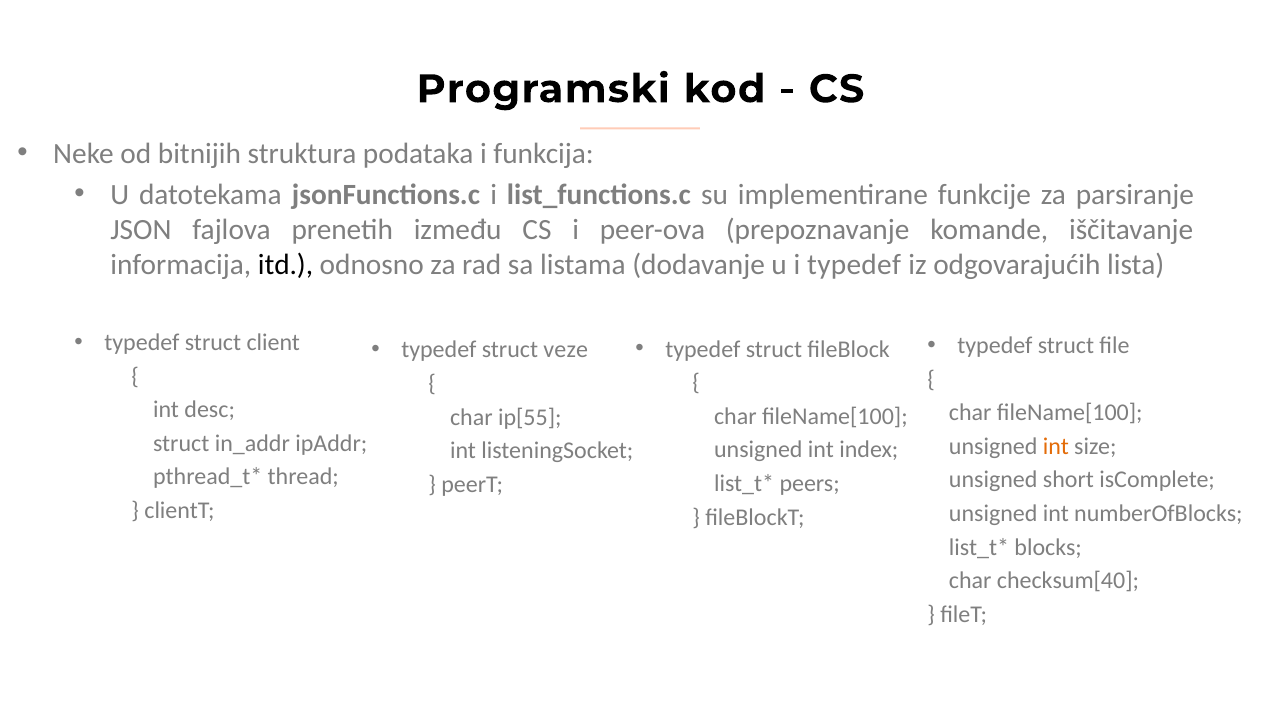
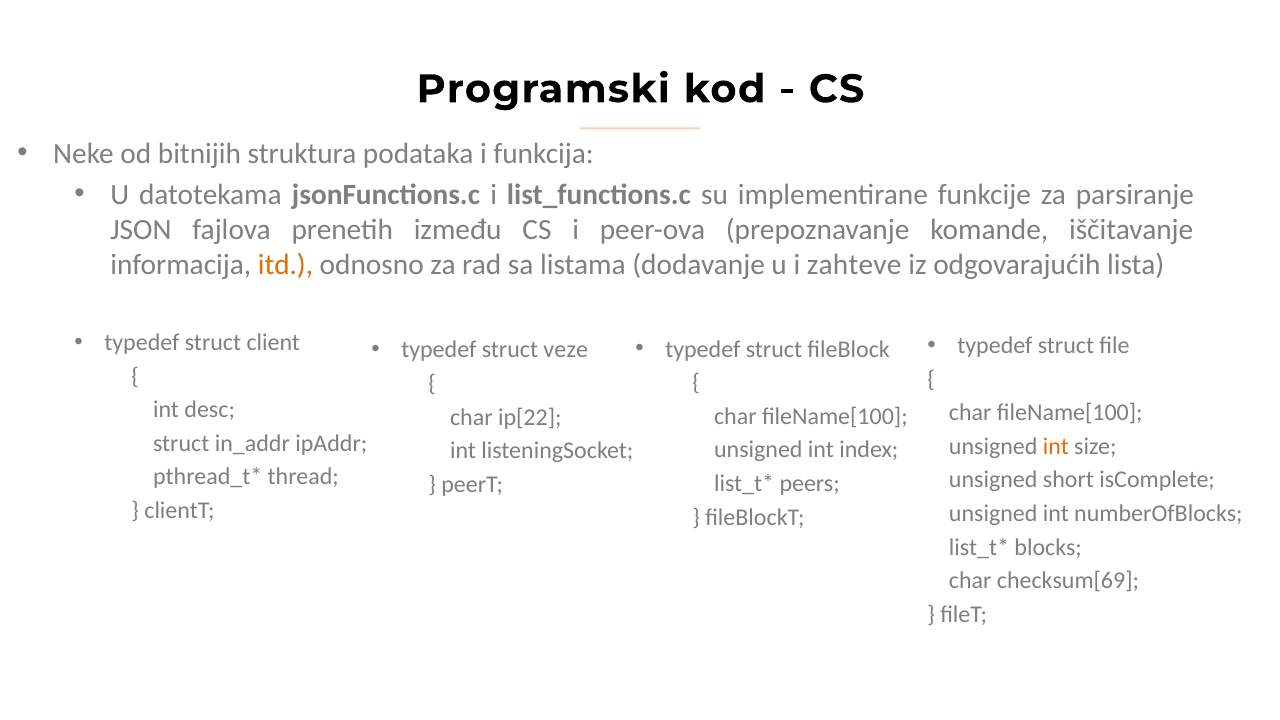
itd colour: black -> orange
i typedef: typedef -> zahteve
ip[55: ip[55 -> ip[22
checksum[40: checksum[40 -> checksum[69
